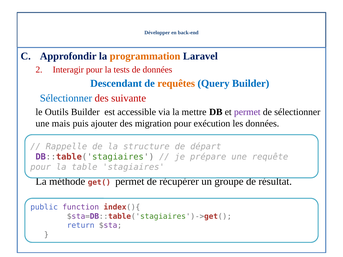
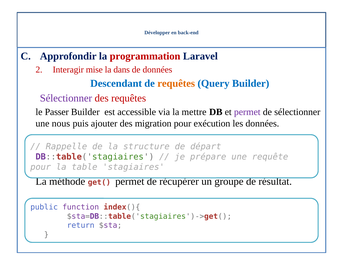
programmation colour: orange -> red
Interagir pour: pour -> mise
tests: tests -> dans
Sélectionner at (66, 98) colour: blue -> purple
des suivante: suivante -> requêtes
Outils: Outils -> Passer
mais: mais -> nous
